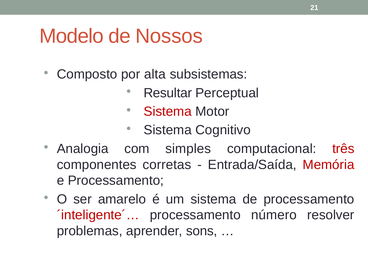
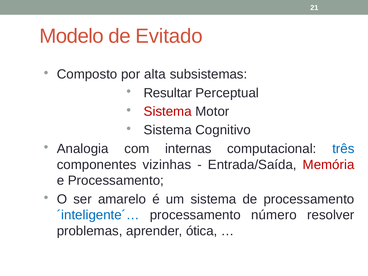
Nossos: Nossos -> Evitado
simples: simples -> internas
três colour: red -> blue
corretas: corretas -> vizinhas
´inteligente´… colour: red -> blue
sons: sons -> ótica
